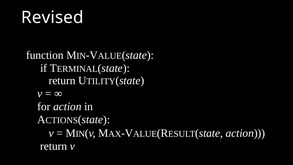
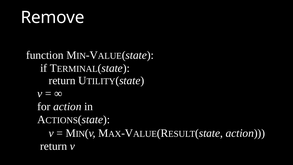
Revised: Revised -> Remove
